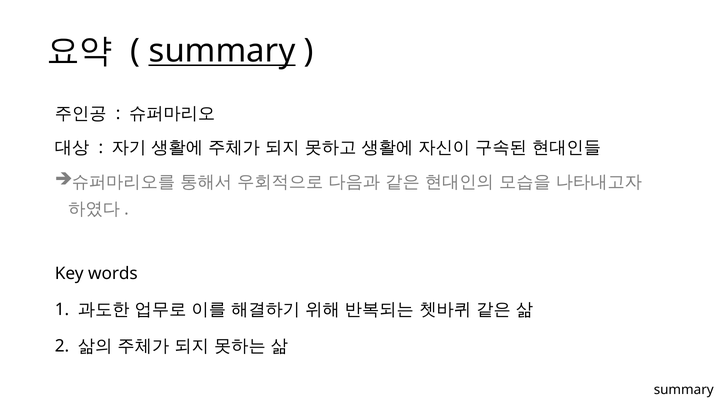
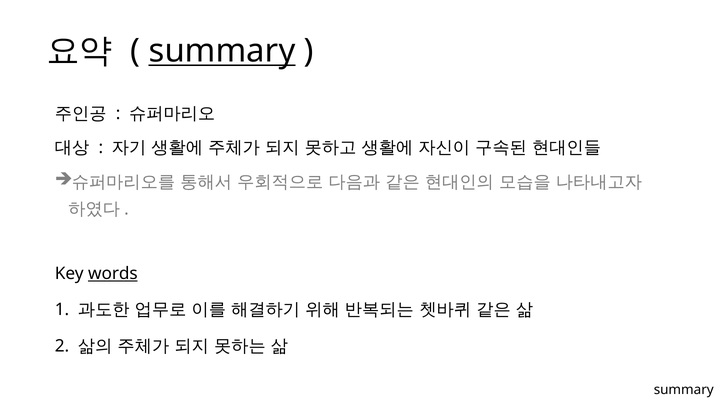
words underline: none -> present
